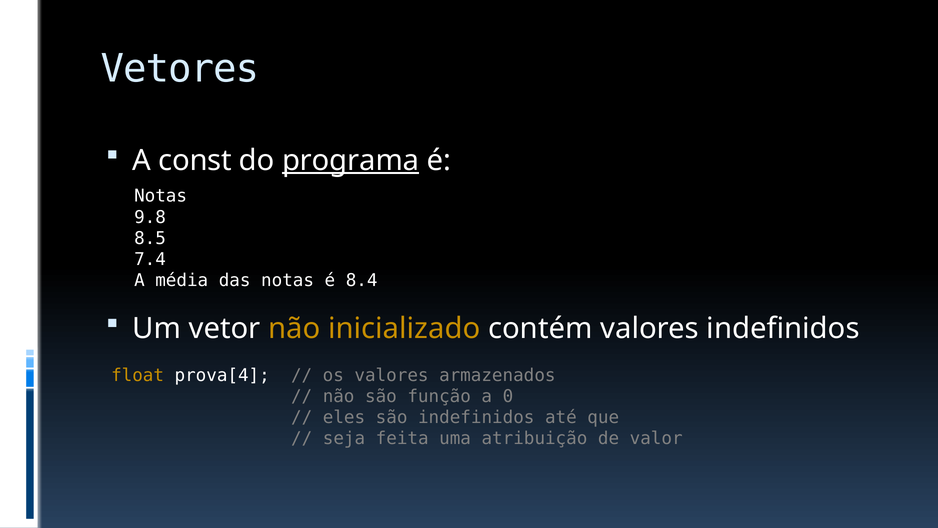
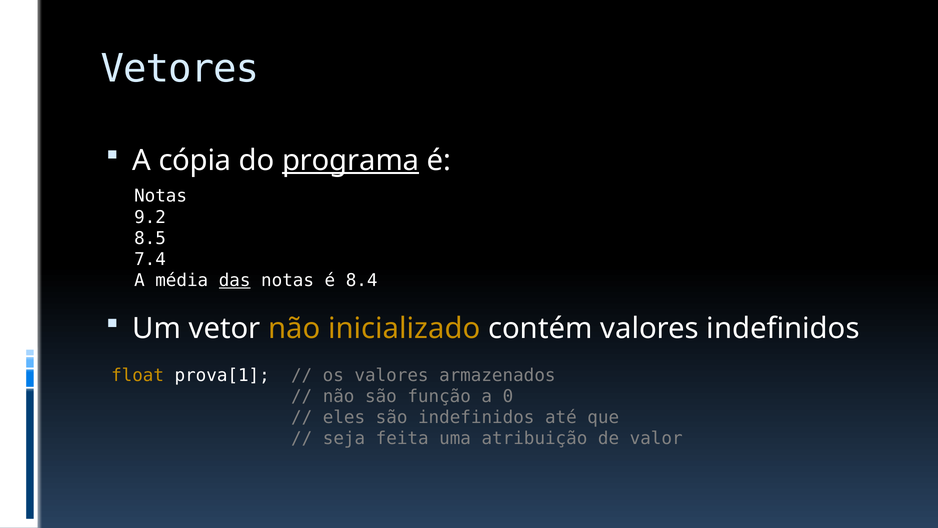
const: const -> cópia
9.8: 9.8 -> 9.2
das underline: none -> present
prova[4: prova[4 -> prova[1
